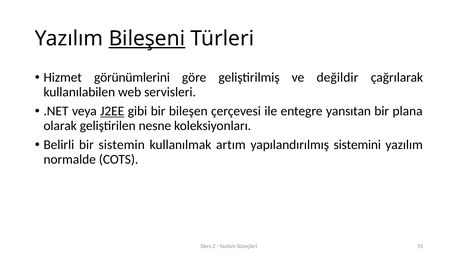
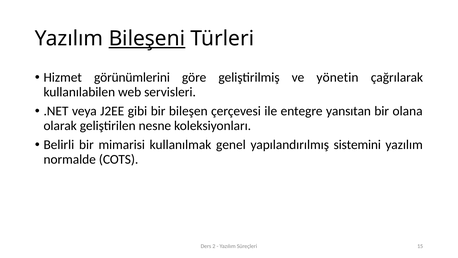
değildir: değildir -> yönetin
J2EE underline: present -> none
plana: plana -> olana
sistemin: sistemin -> mimarisi
artım: artım -> genel
